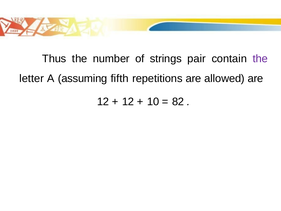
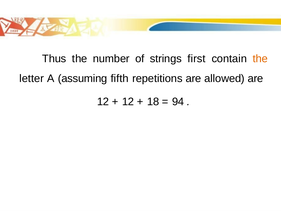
pair: pair -> first
the at (260, 59) colour: purple -> orange
10: 10 -> 18
82: 82 -> 94
